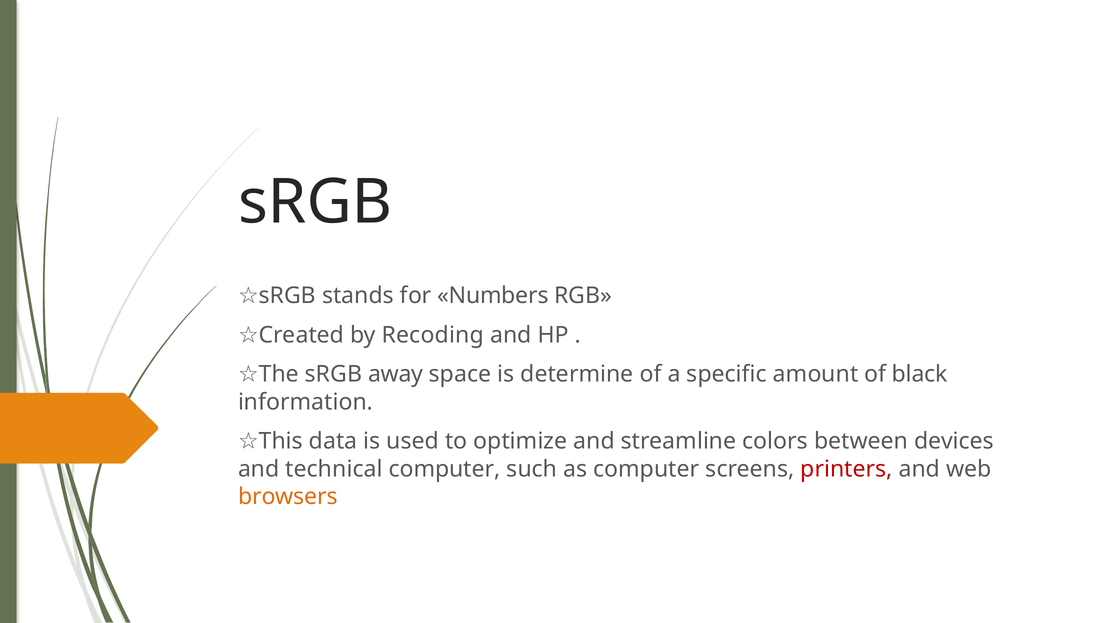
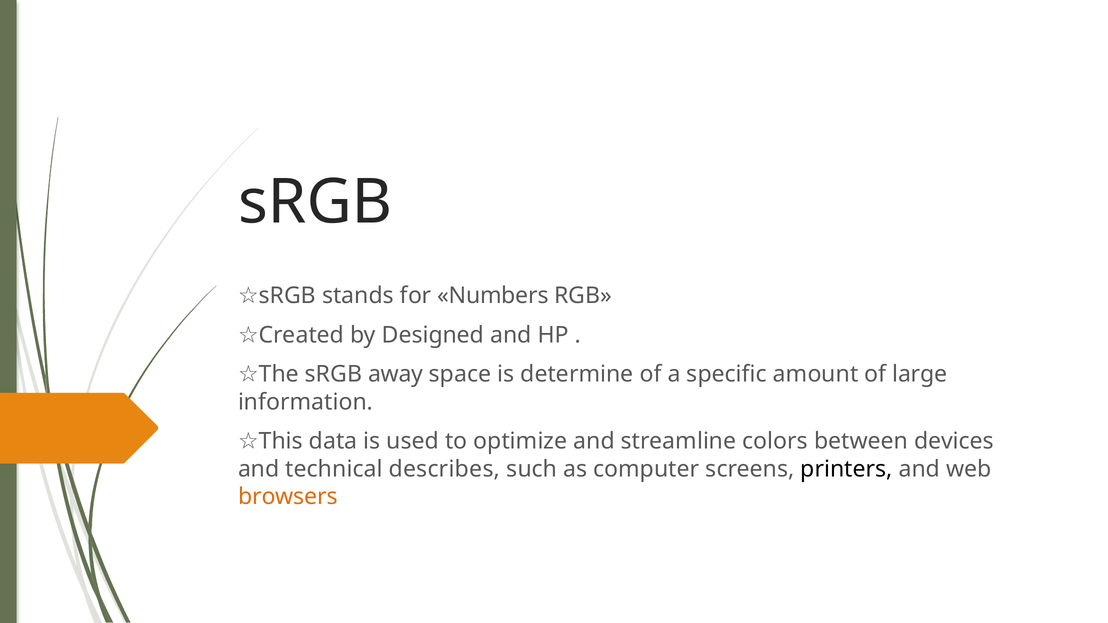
Recoding: Recoding -> Designed
black: black -> large
technical computer: computer -> describes
printers colour: red -> black
